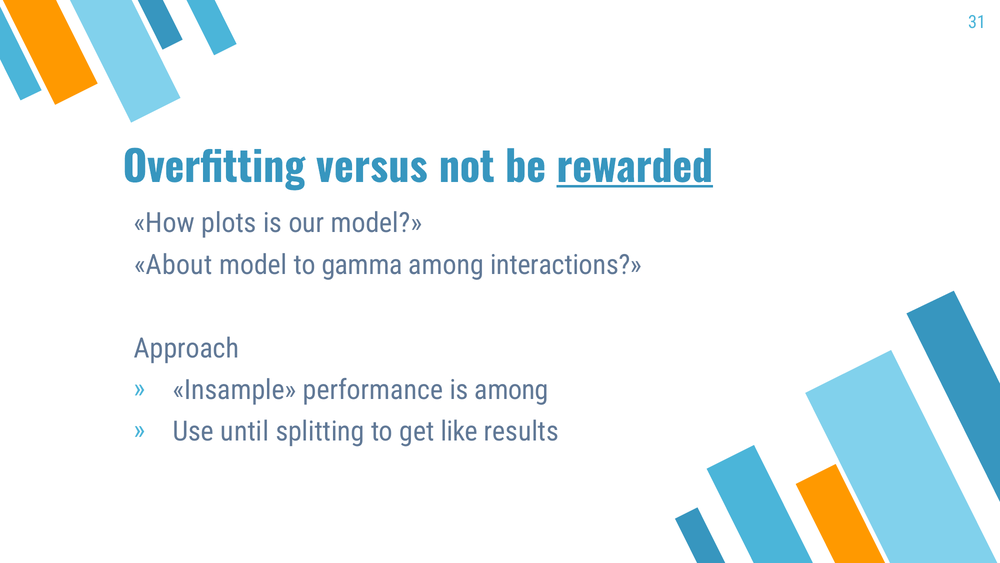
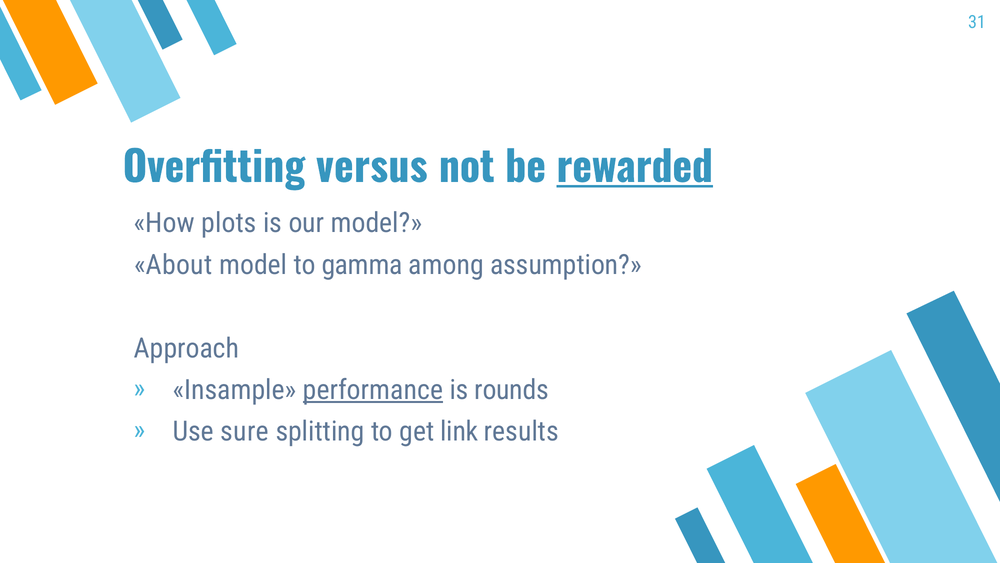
interactions: interactions -> assumption
performance underline: none -> present
is among: among -> rounds
until: until -> sure
like: like -> link
